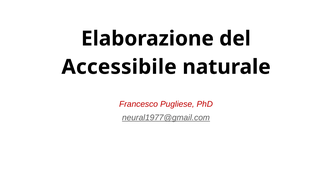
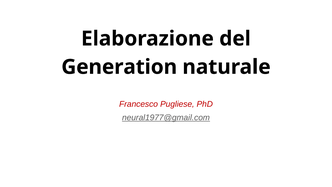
Accessibile: Accessibile -> Generation
